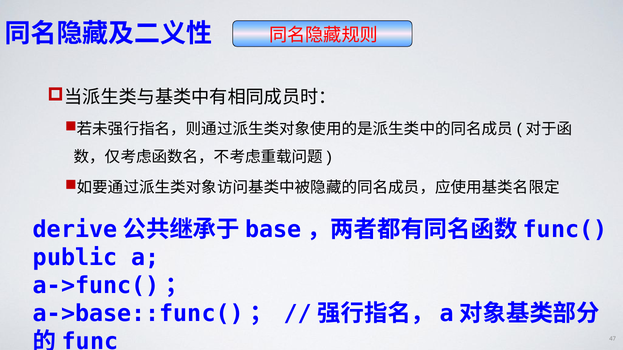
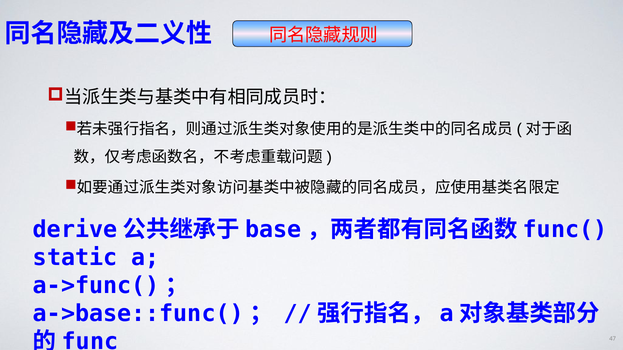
public: public -> static
